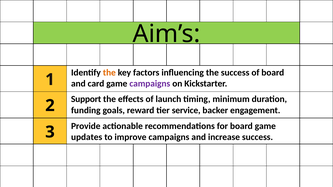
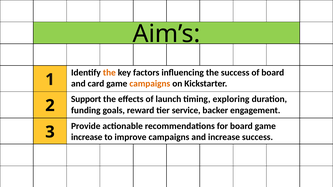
campaigns at (150, 84) colour: purple -> orange
minimum: minimum -> exploring
updates at (87, 137): updates -> increase
